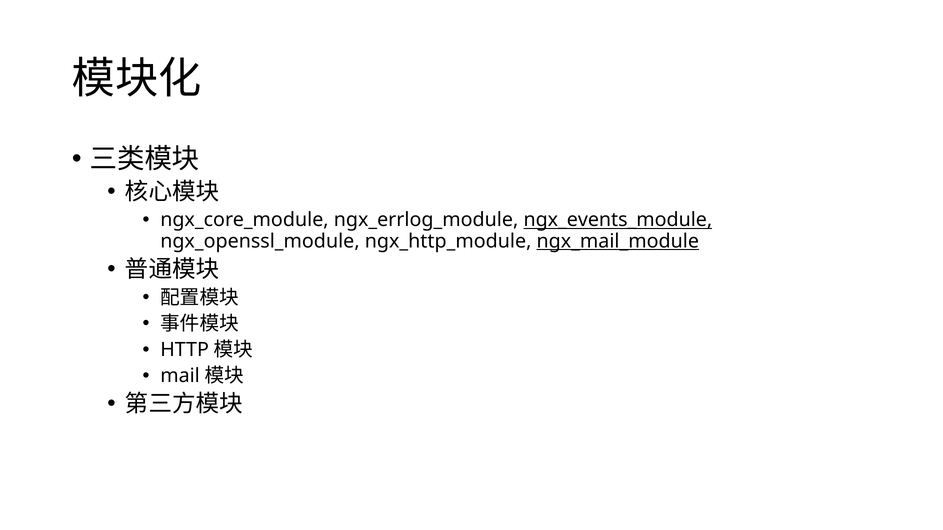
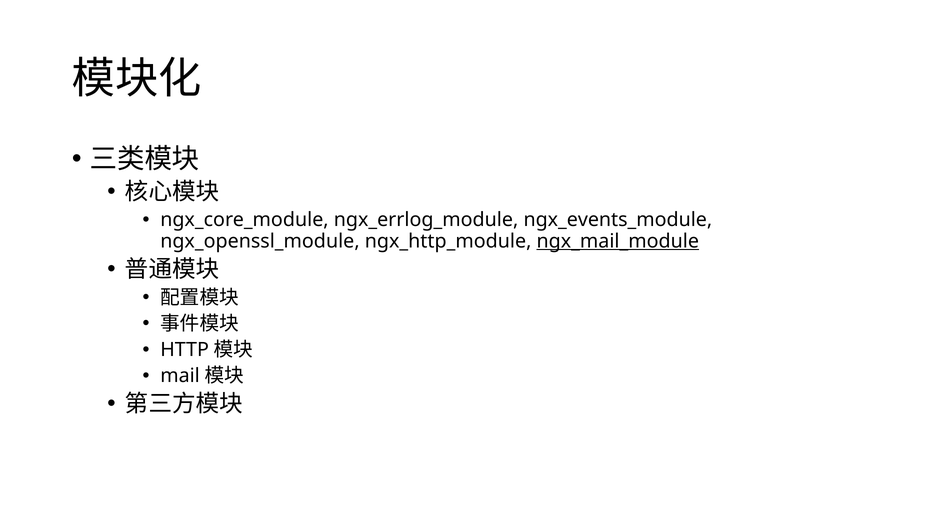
ngx_events_module underline: present -> none
